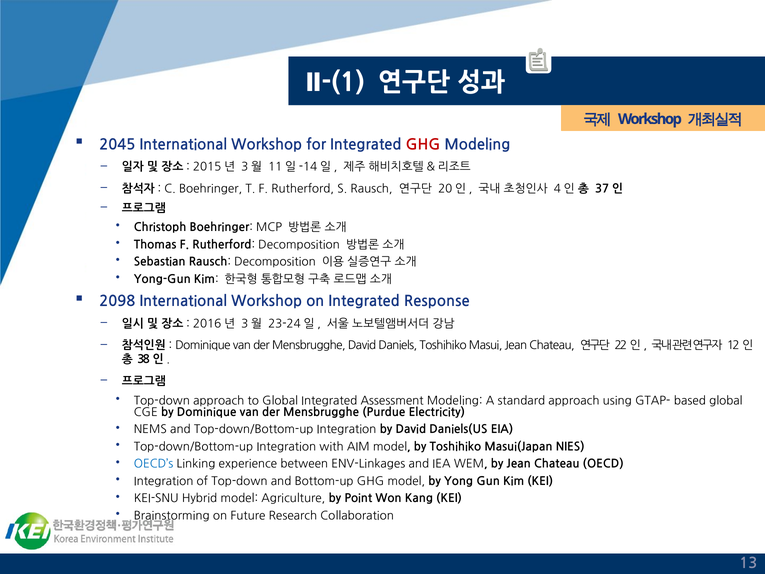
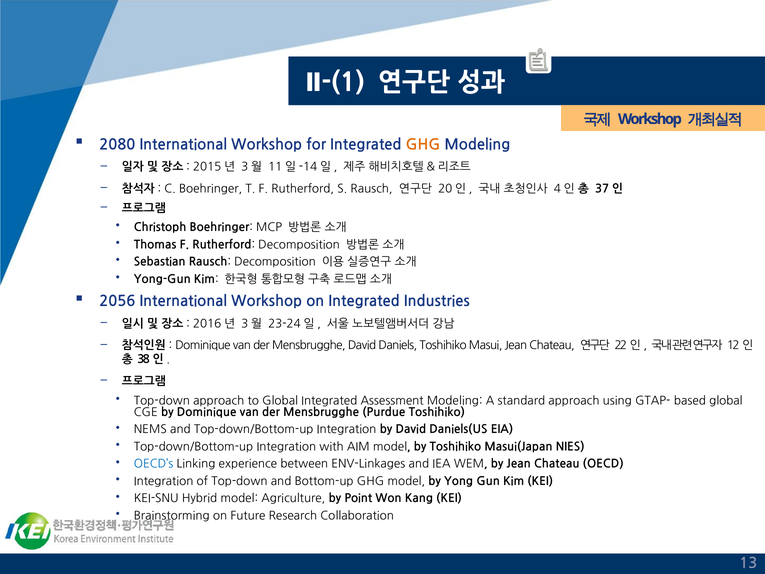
2045: 2045 -> 2080
GHG at (423, 145) colour: red -> orange
2098: 2098 -> 2056
Response: Response -> Industries
Purdue Electricity: Electricity -> Toshihiko
